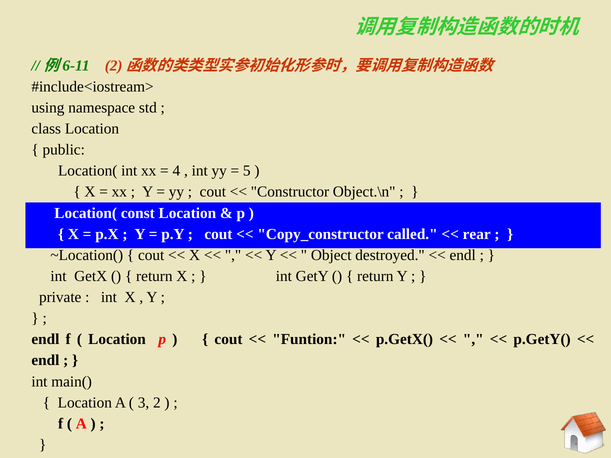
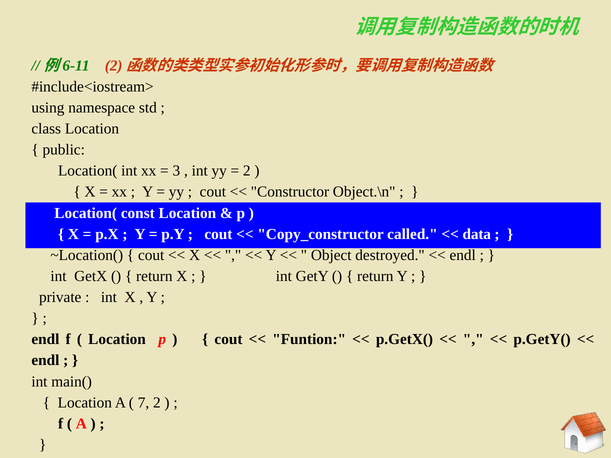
4: 4 -> 3
5 at (247, 171): 5 -> 2
rear: rear -> data
3: 3 -> 7
